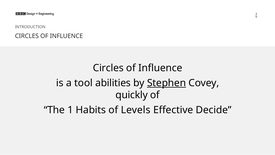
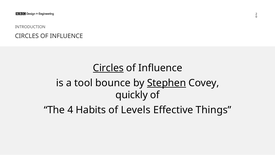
Circles at (108, 68) underline: none -> present
abilities: abilities -> bounce
1: 1 -> 4
Decide: Decide -> Things
